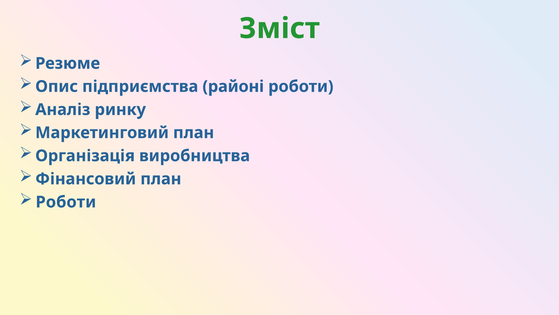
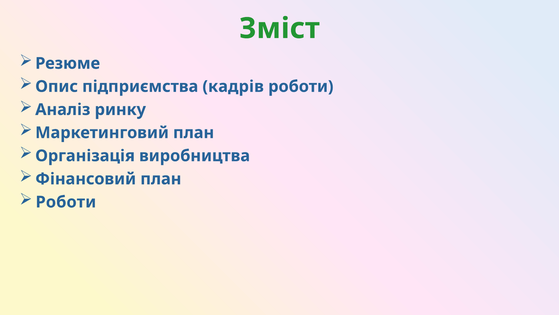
районі: районі -> кадрів
